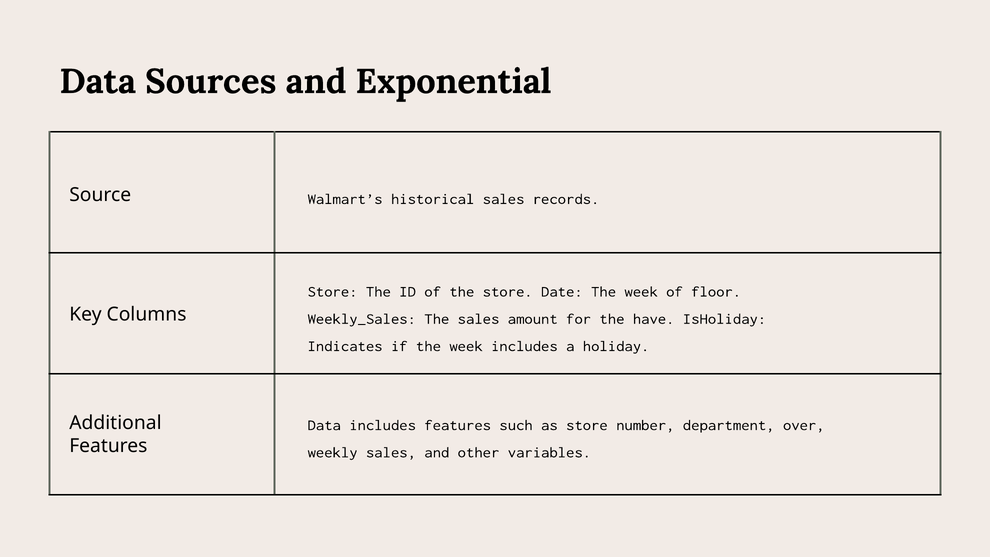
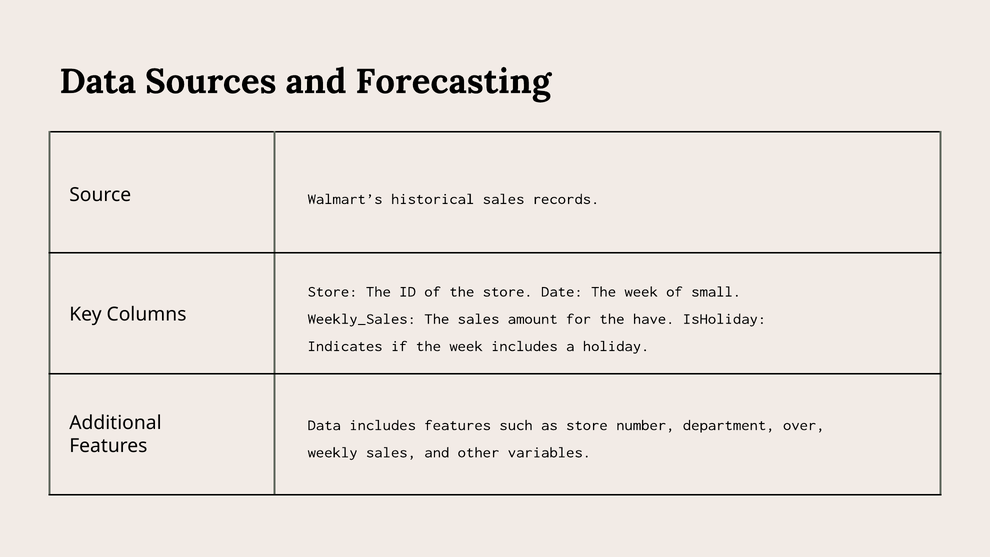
Exponential: Exponential -> Forecasting
floor: floor -> small
